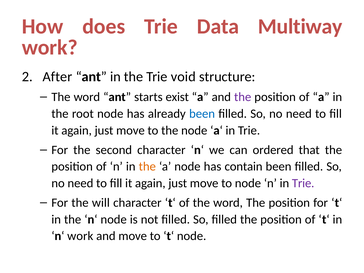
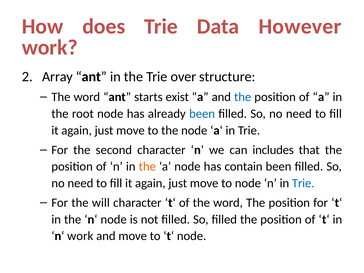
Multiway: Multiway -> However
After: After -> Array
void: void -> over
the at (243, 97) colour: purple -> blue
ordered: ordered -> includes
Trie at (303, 183) colour: purple -> blue
